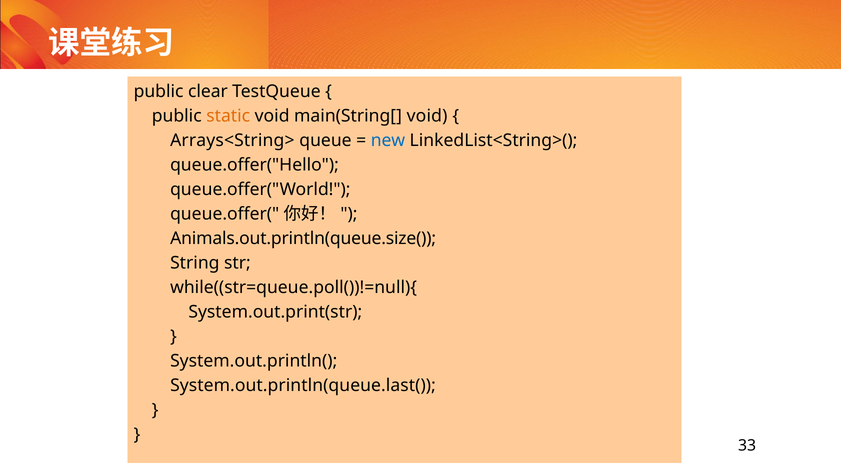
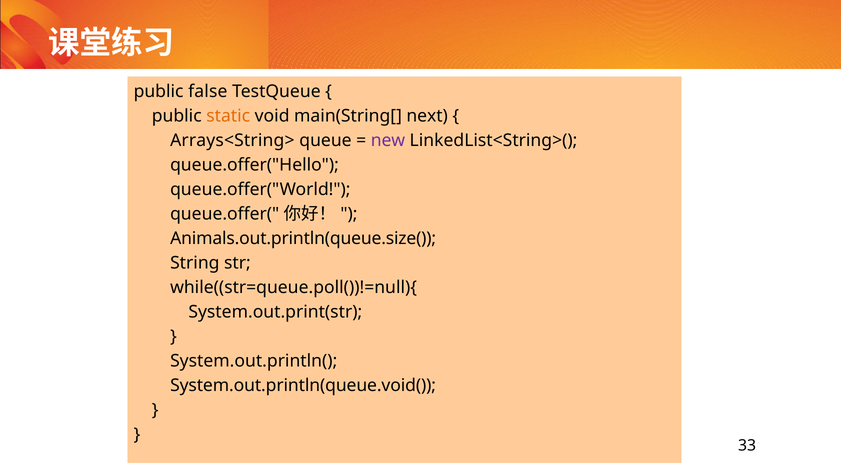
clear: clear -> false
main(String[ void: void -> next
new colour: blue -> purple
System.out.println(queue.last(: System.out.println(queue.last( -> System.out.println(queue.void(
